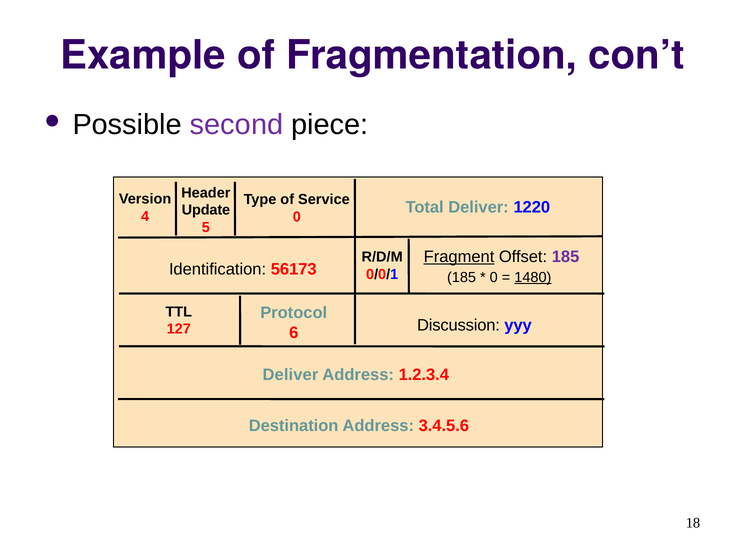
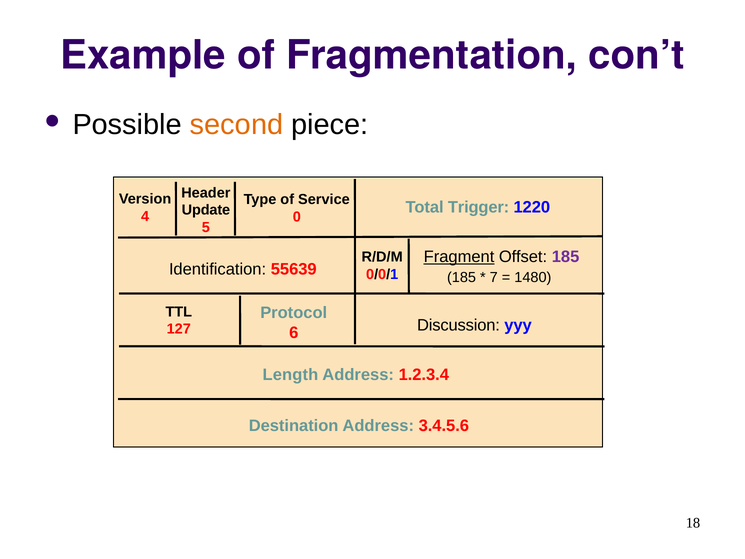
second colour: purple -> orange
Total Deliver: Deliver -> Trigger
56173: 56173 -> 55639
0 at (494, 277): 0 -> 7
1480 underline: present -> none
Deliver at (290, 375): Deliver -> Length
